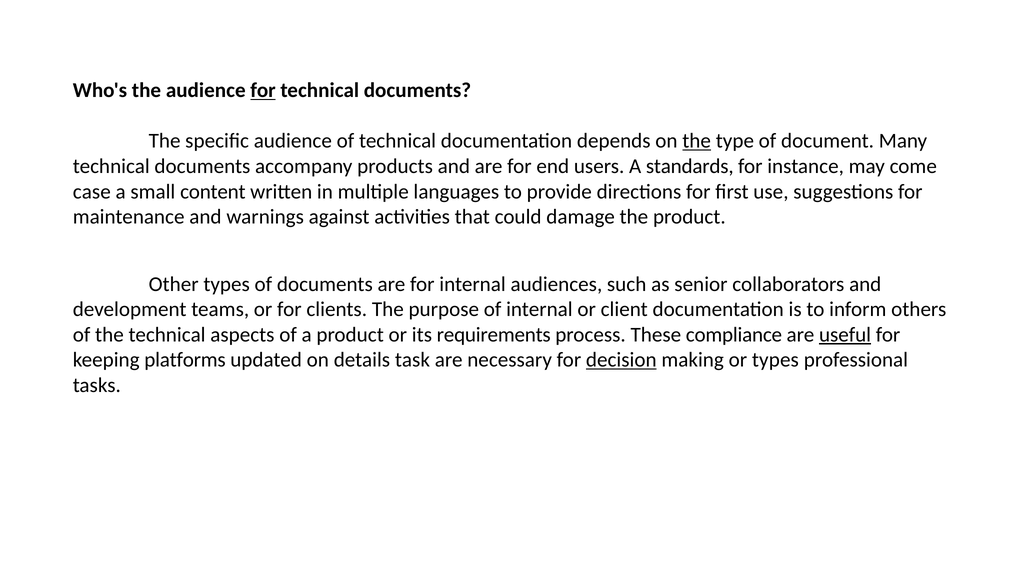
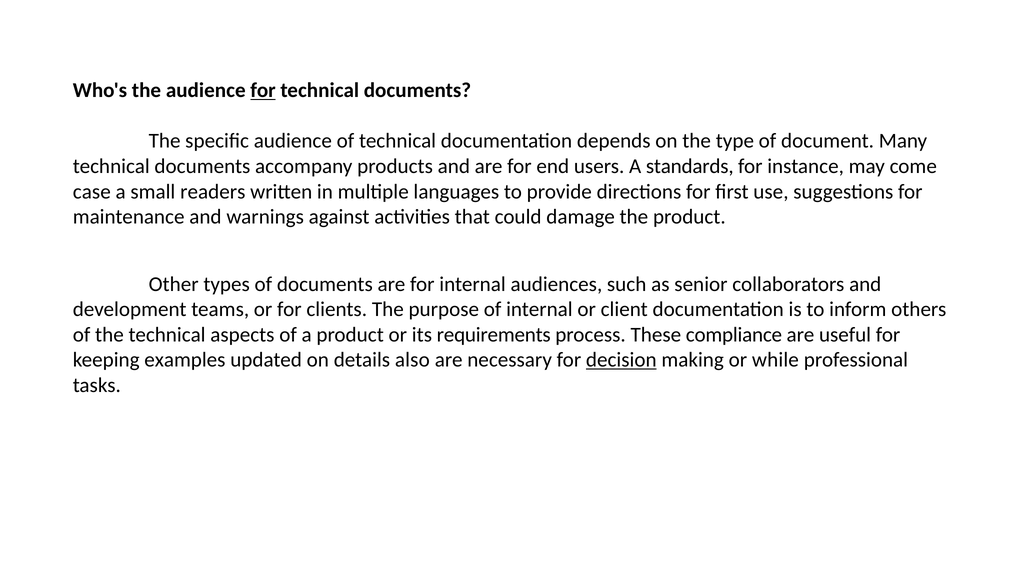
the at (697, 141) underline: present -> none
content: content -> readers
useful underline: present -> none
platforms: platforms -> examples
task: task -> also
or types: types -> while
